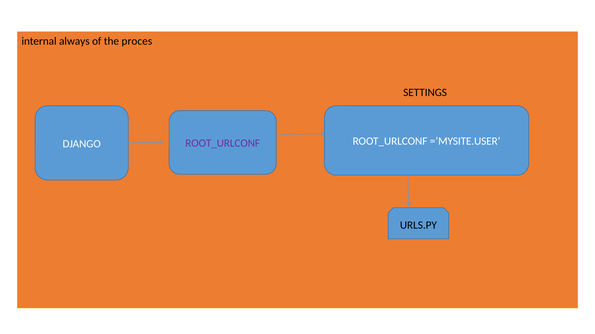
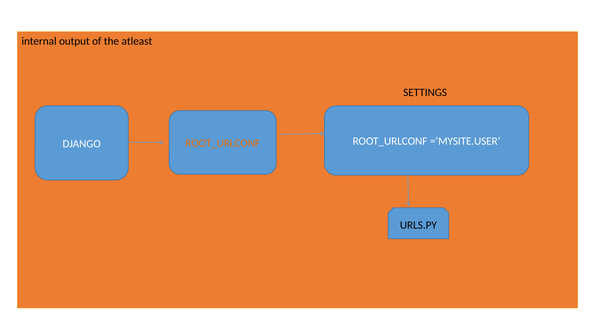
always: always -> output
proces: proces -> atleast
ROOT_URLCONF at (223, 144) colour: purple -> orange
